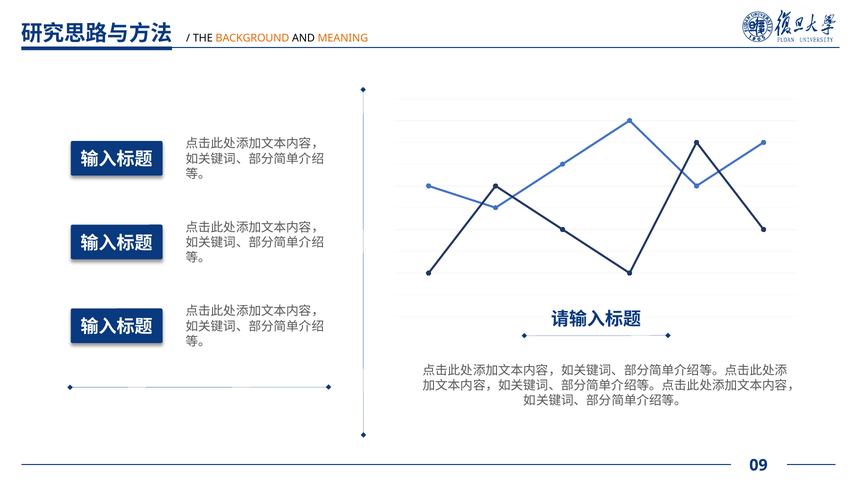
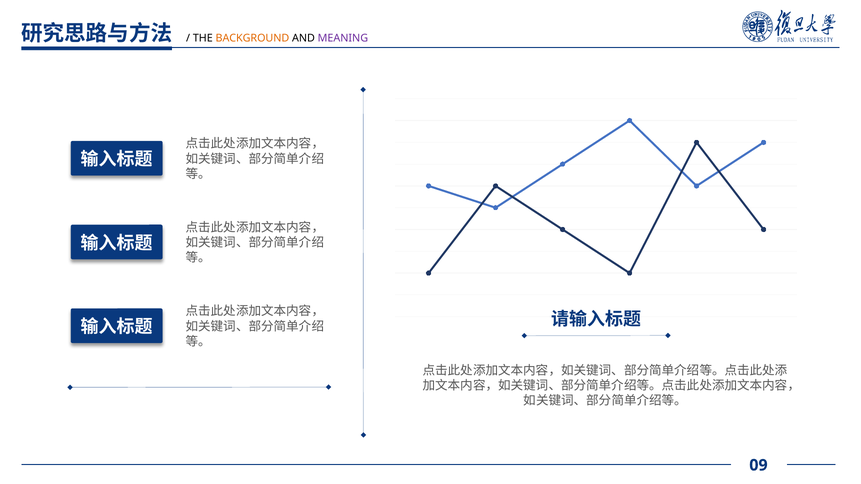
MEANING colour: orange -> purple
